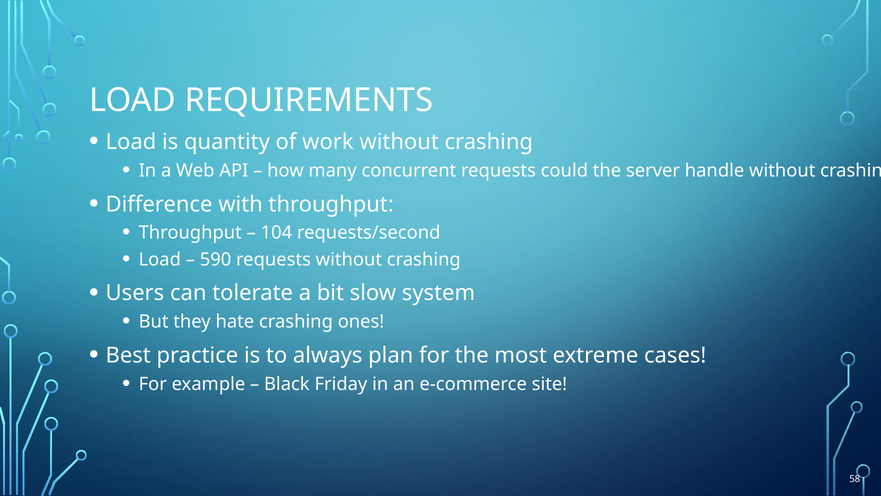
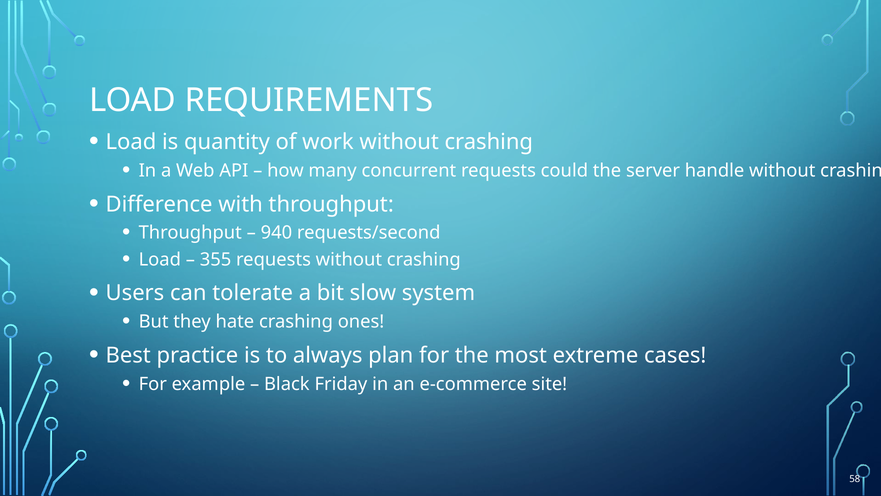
104: 104 -> 940
590: 590 -> 355
